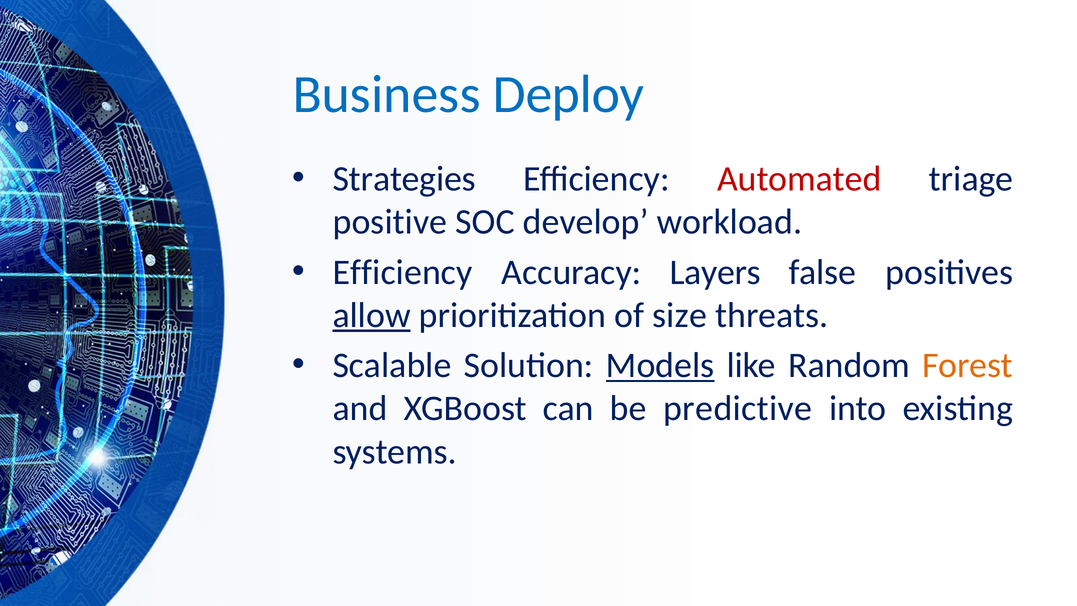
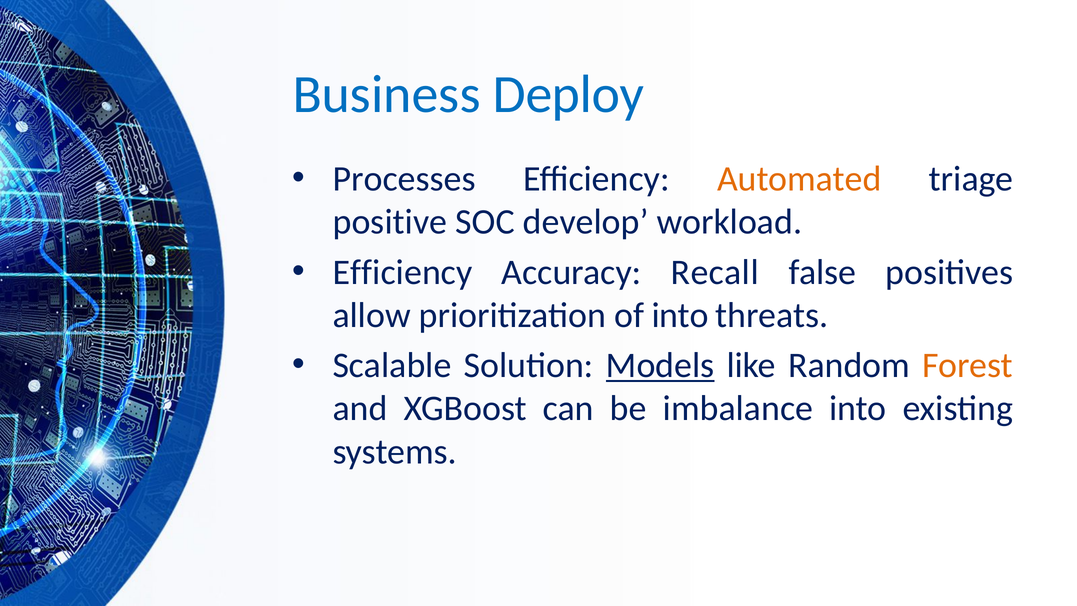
Strategies: Strategies -> Processes
Automated colour: red -> orange
Layers: Layers -> Recall
allow underline: present -> none
of size: size -> into
predictive: predictive -> imbalance
